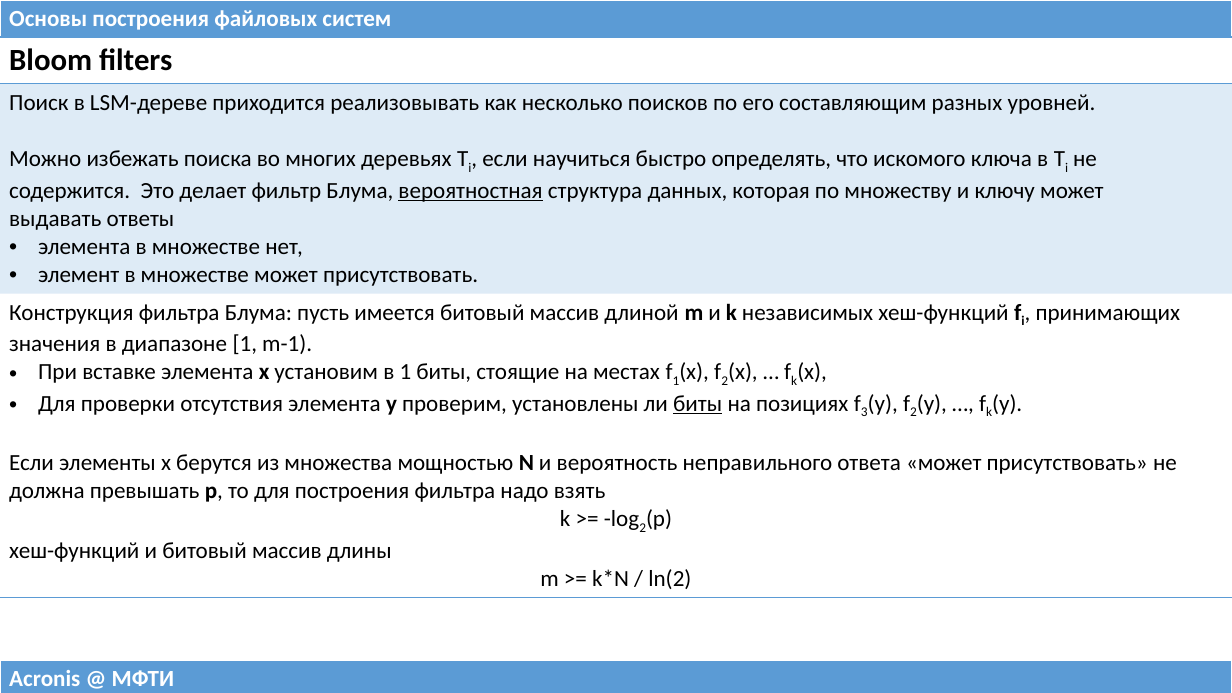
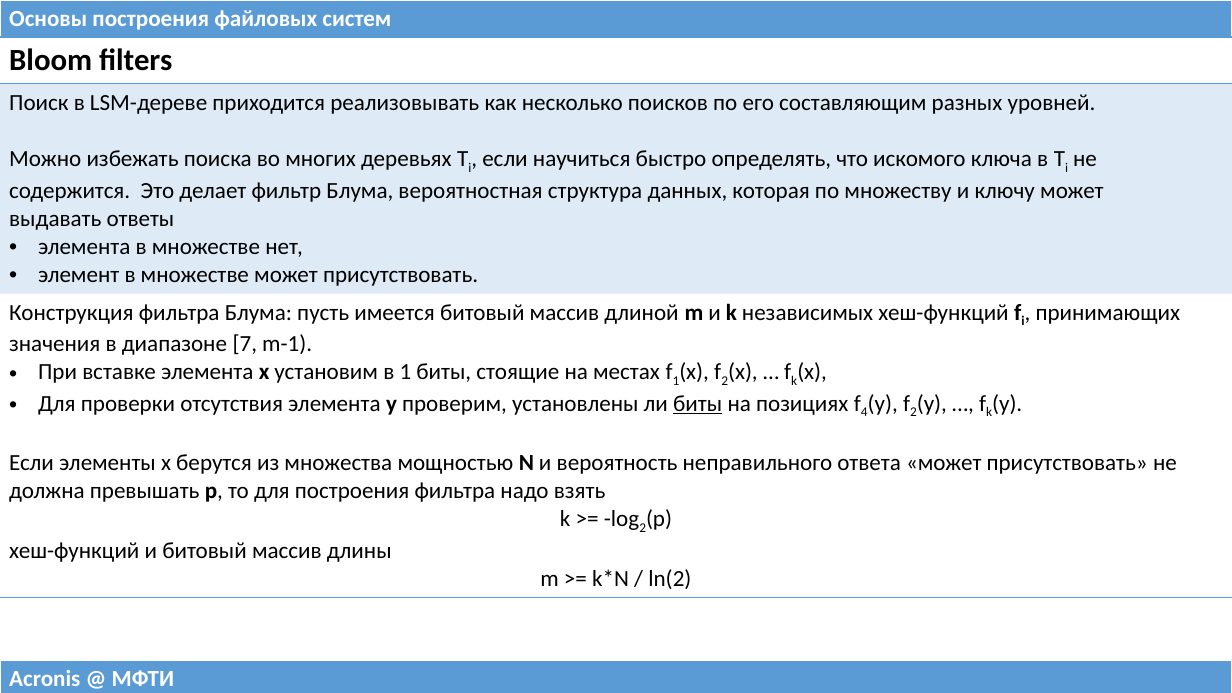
вероятностная underline: present -> none
диапазоне 1: 1 -> 7
3: 3 -> 4
